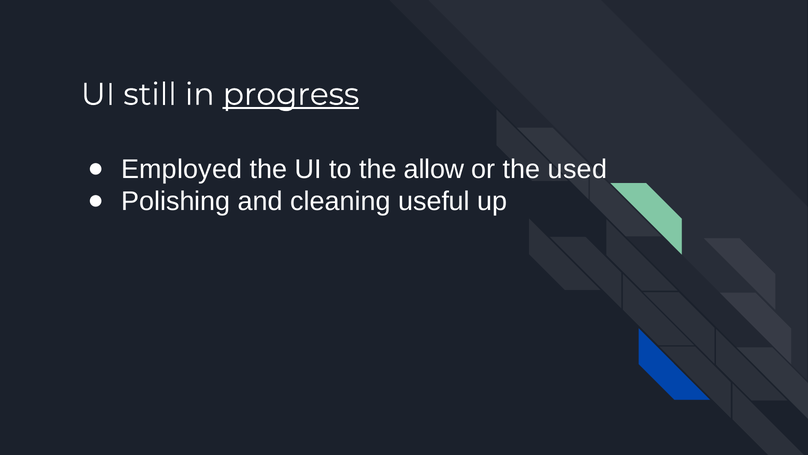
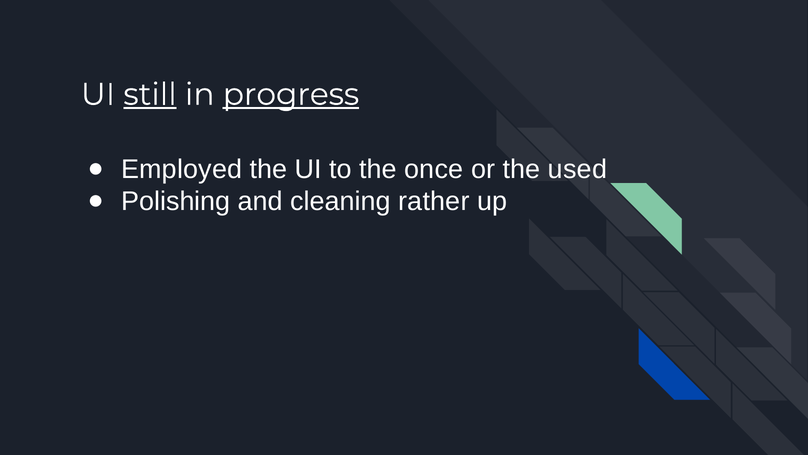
still underline: none -> present
allow: allow -> once
useful: useful -> rather
